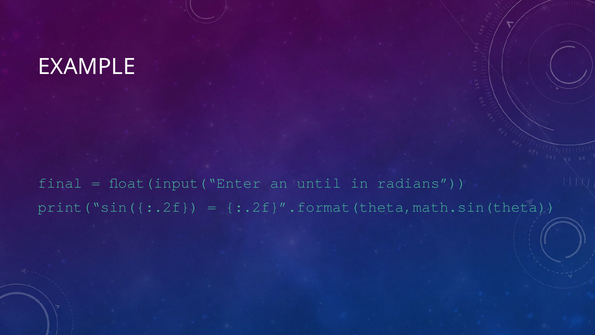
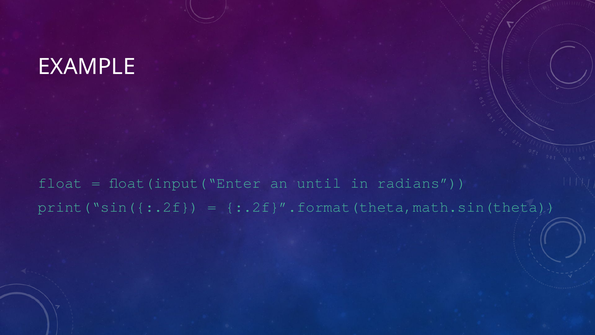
final: final -> float
